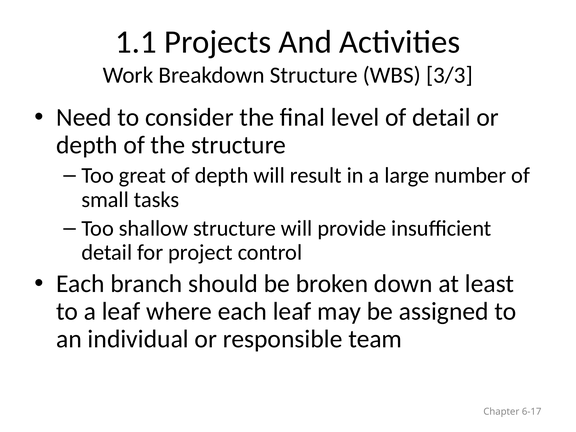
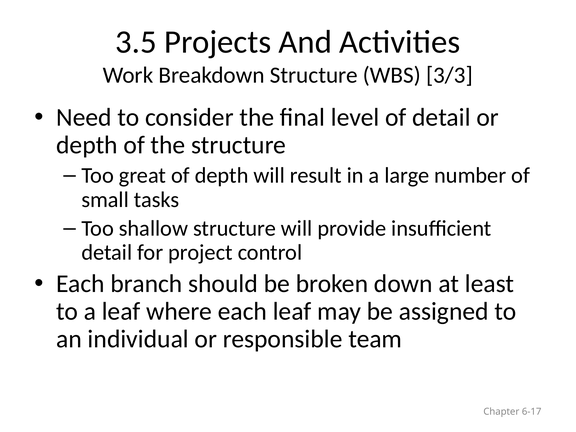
1.1: 1.1 -> 3.5
